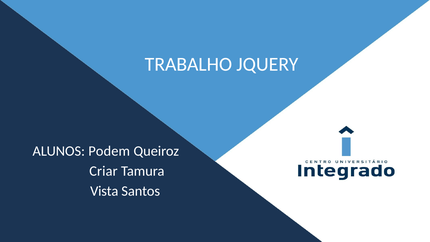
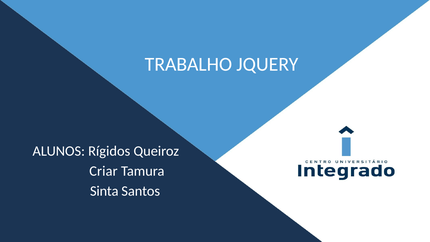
Podem: Podem -> Rígidos
Vista: Vista -> Sinta
